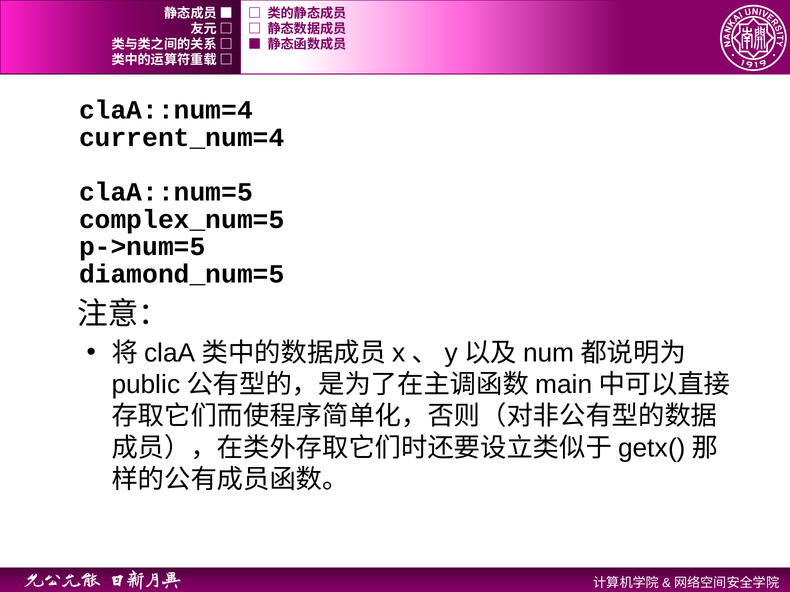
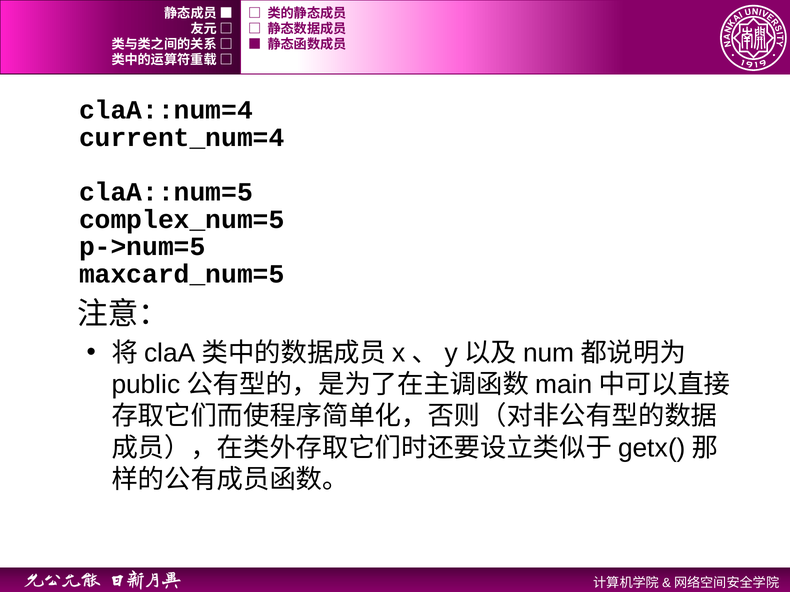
diamond_num=5: diamond_num=5 -> maxcard_num=5
